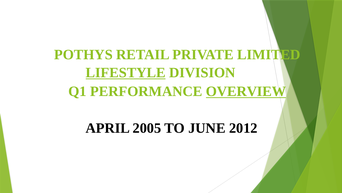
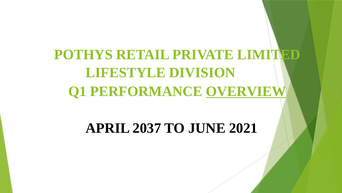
LIFESTYLE underline: present -> none
2005: 2005 -> 2037
2012: 2012 -> 2021
